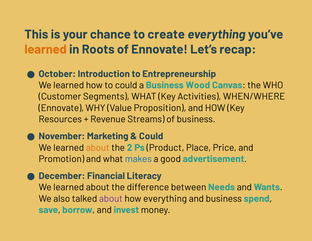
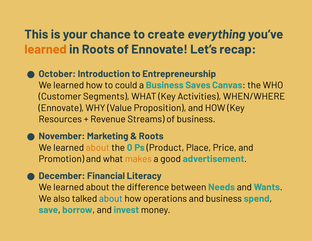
Wood: Wood -> Saves
Could at (151, 136): Could -> Roots
2: 2 -> 0
makes colour: blue -> orange
about at (111, 199) colour: purple -> blue
how everything: everything -> operations
